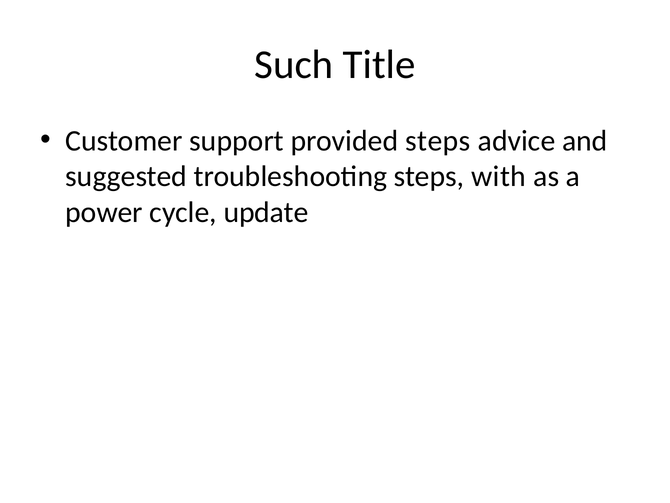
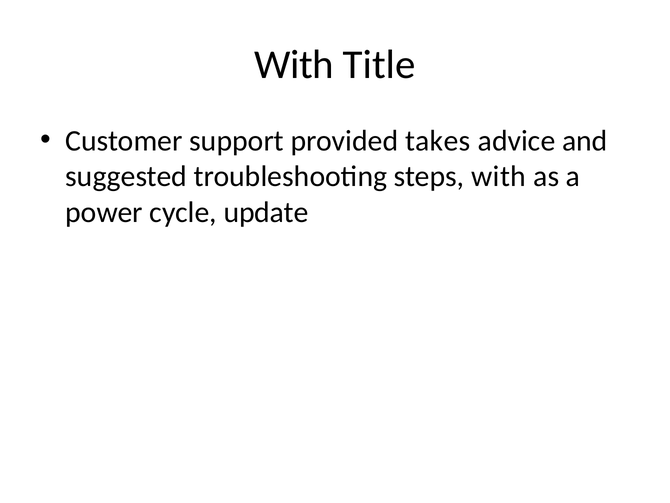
Such at (294, 65): Such -> With
provided steps: steps -> takes
